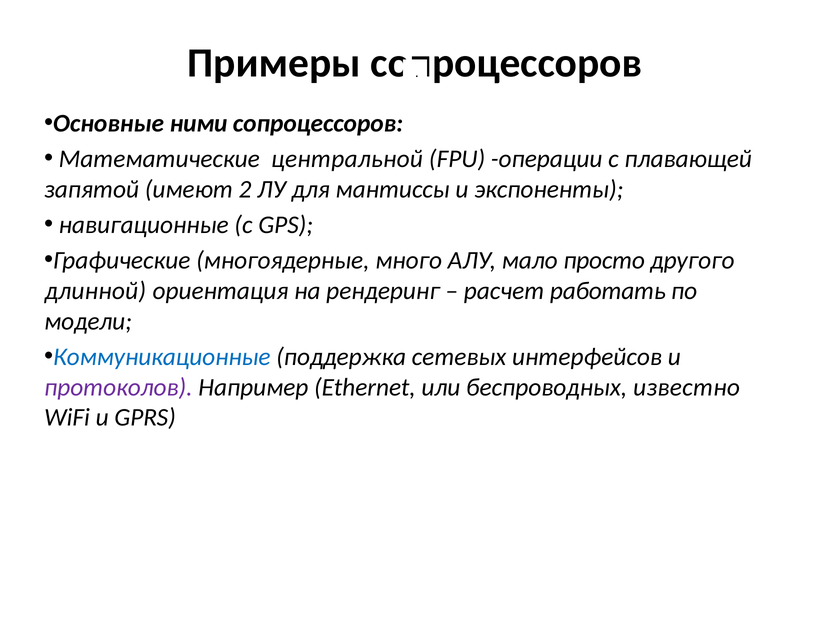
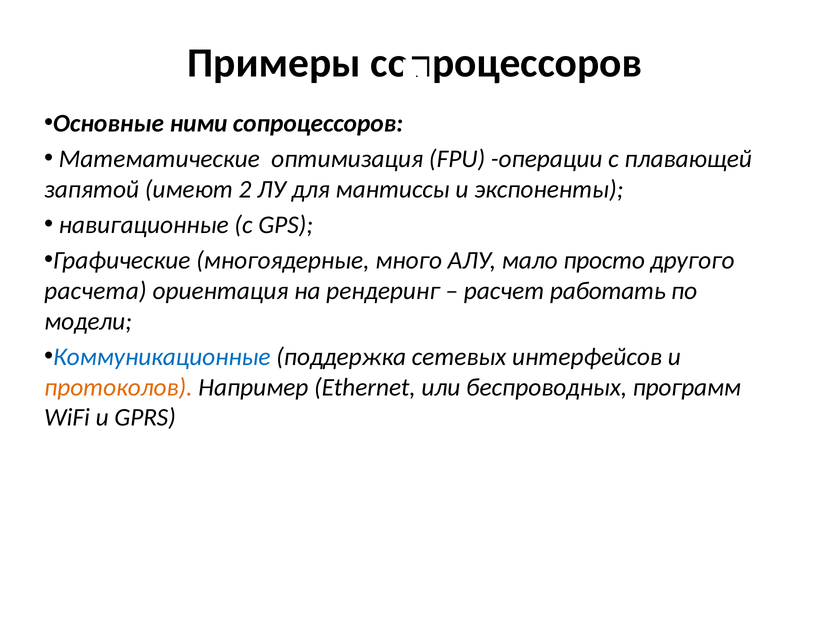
центральной: центральной -> оптимизация
длинной: длинной -> расчета
протоколов colour: purple -> orange
известно: известно -> программ
